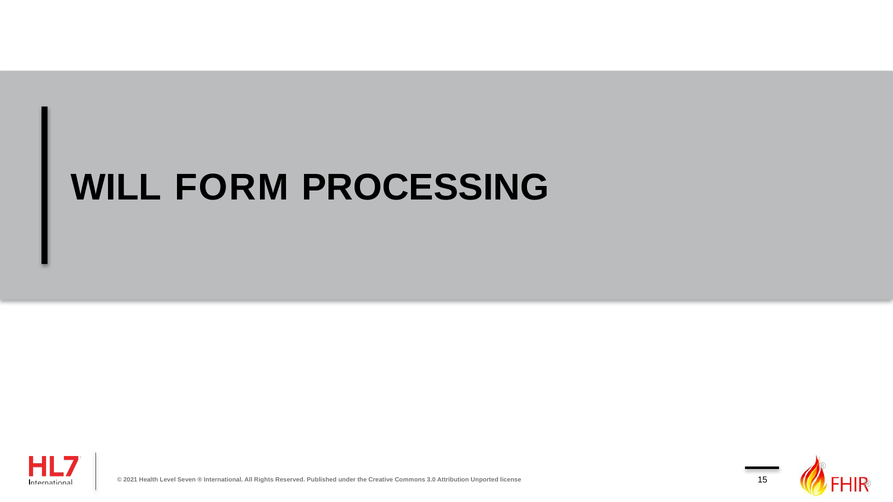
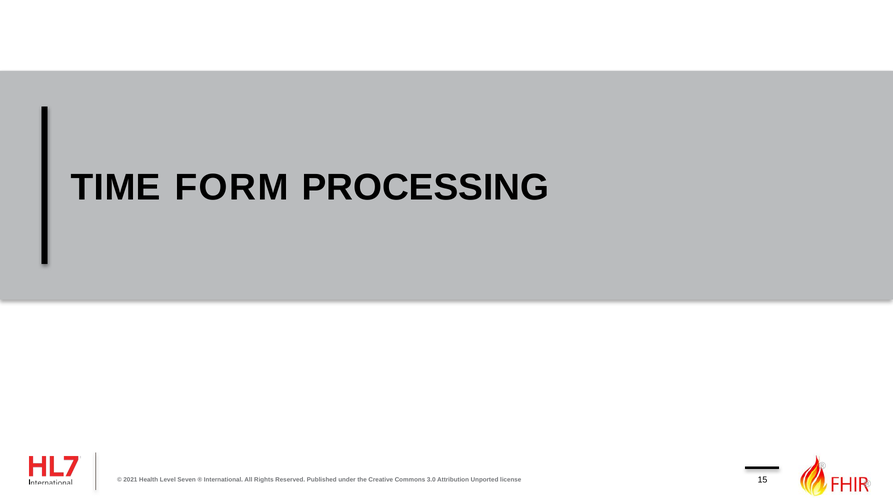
WILL: WILL -> TIME
